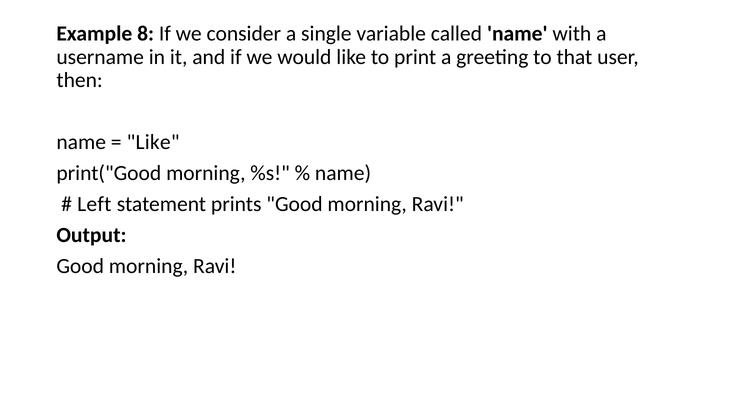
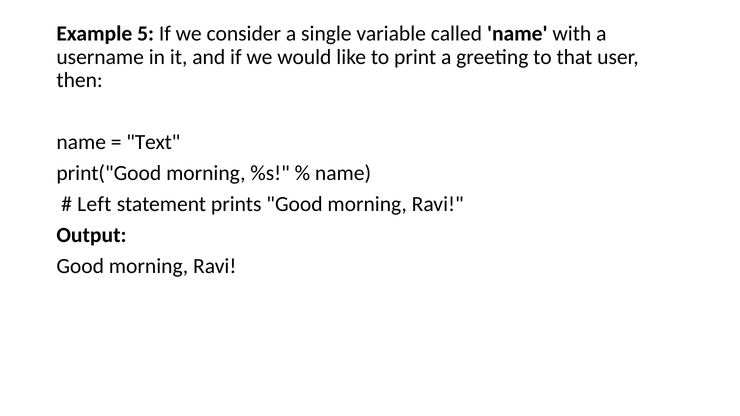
8: 8 -> 5
Like at (153, 142): Like -> Text
